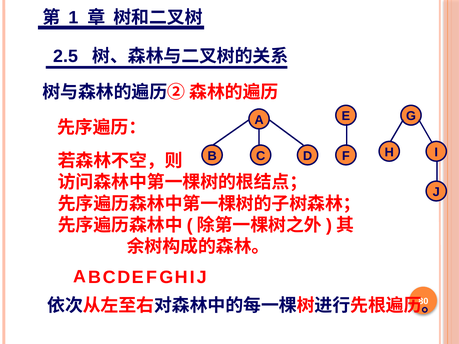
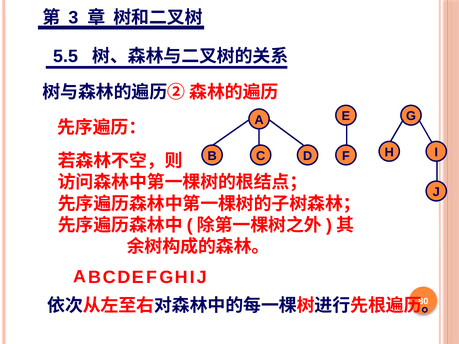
1: 1 -> 3
2.5: 2.5 -> 5.5
